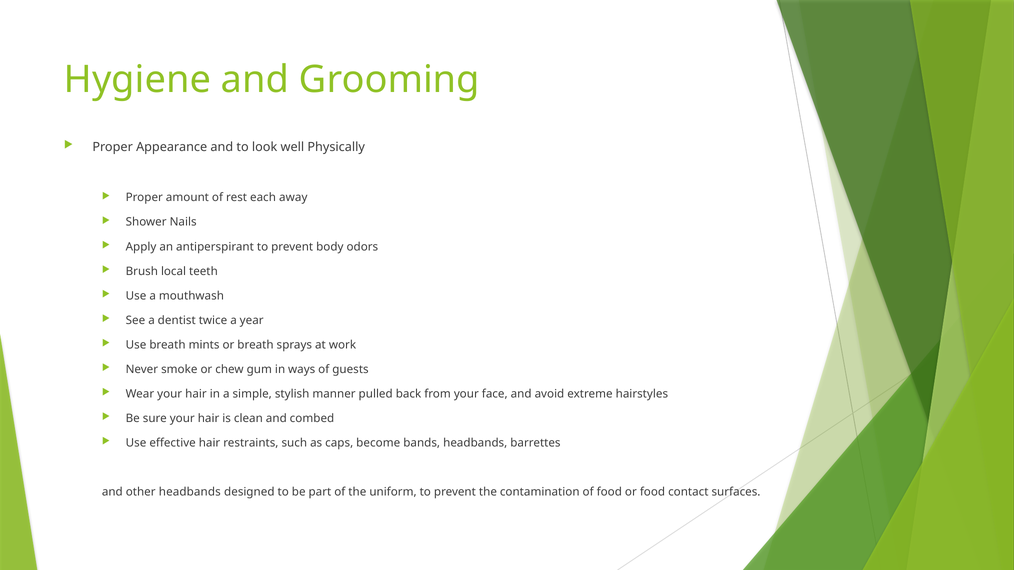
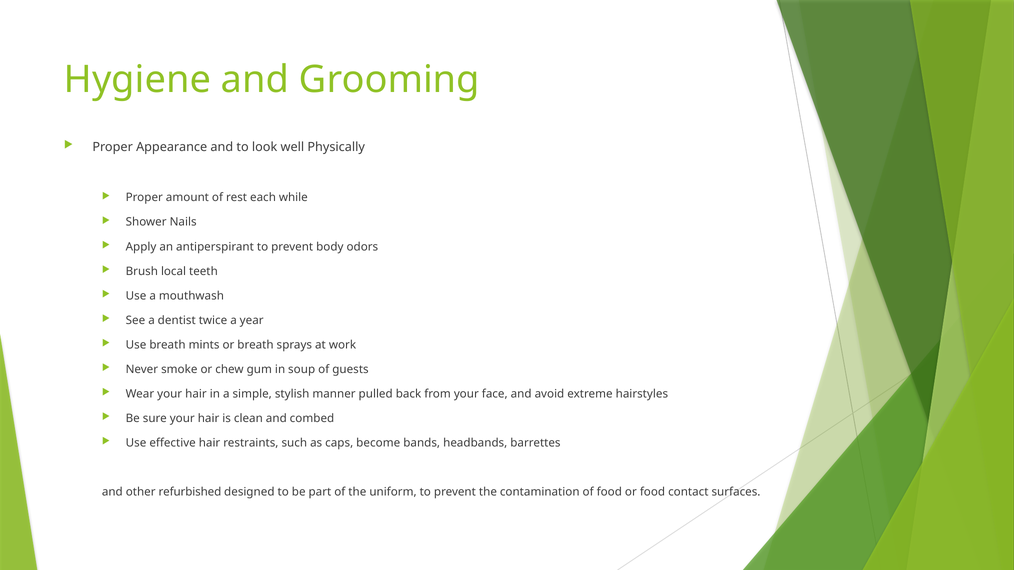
away: away -> while
ways: ways -> soup
other headbands: headbands -> refurbished
